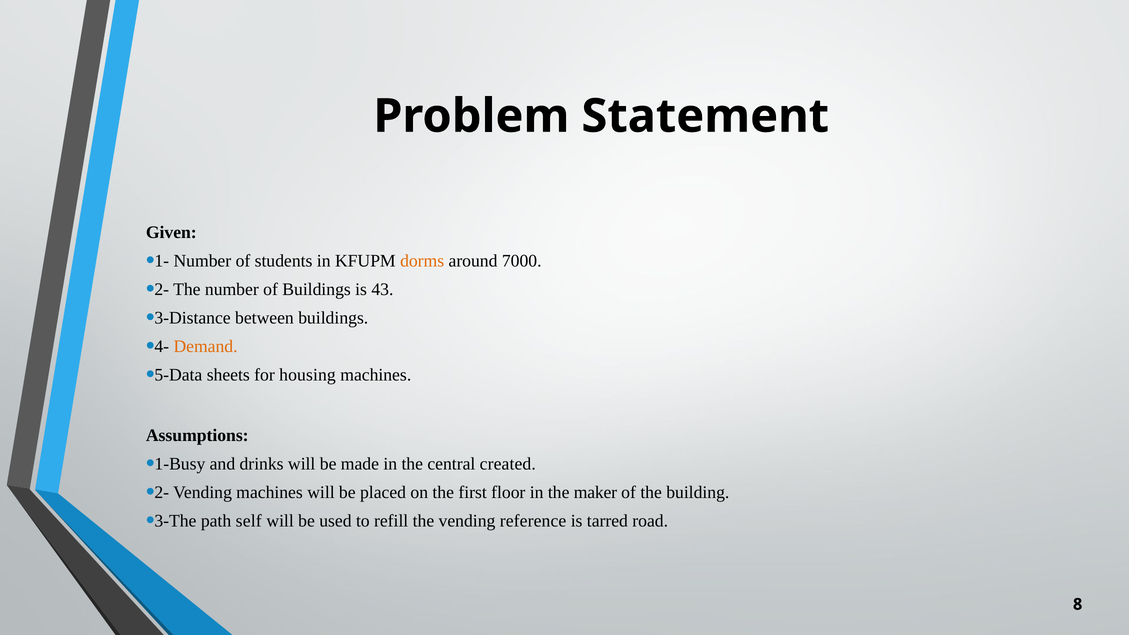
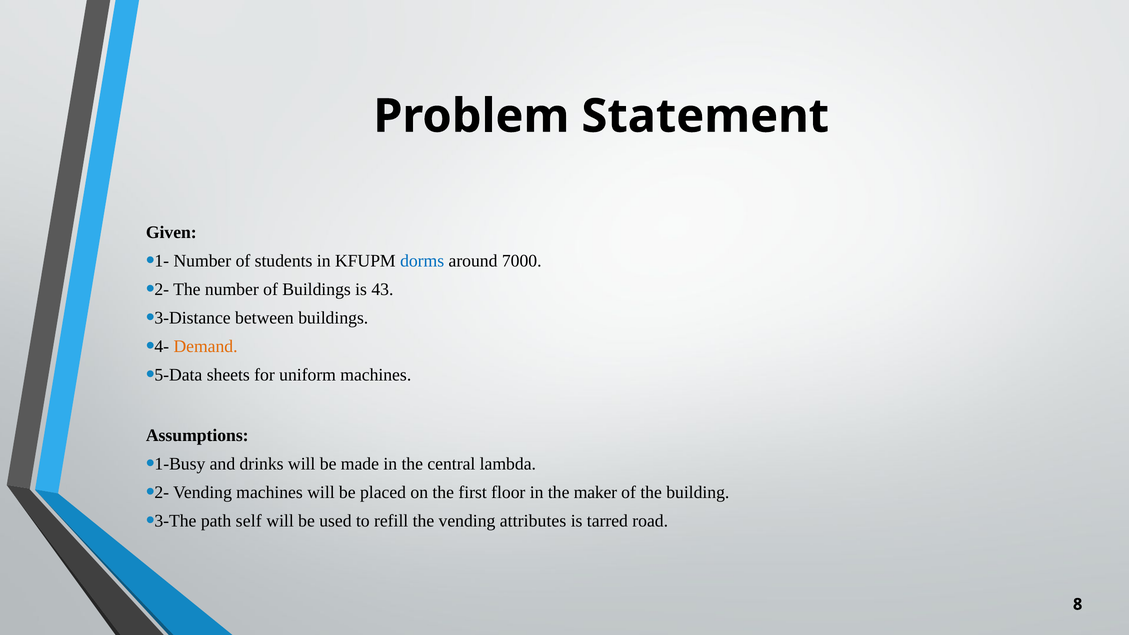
dorms colour: orange -> blue
housing: housing -> uniform
created: created -> lambda
reference: reference -> attributes
